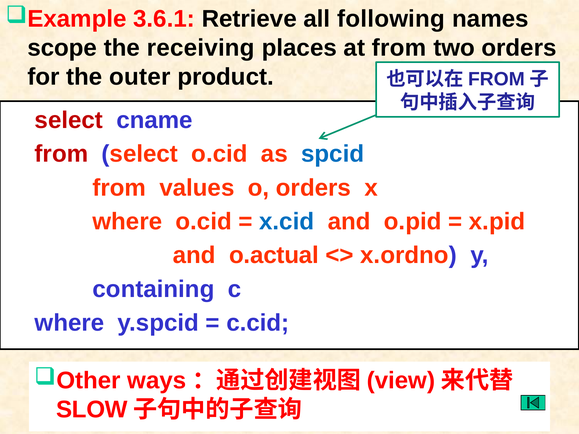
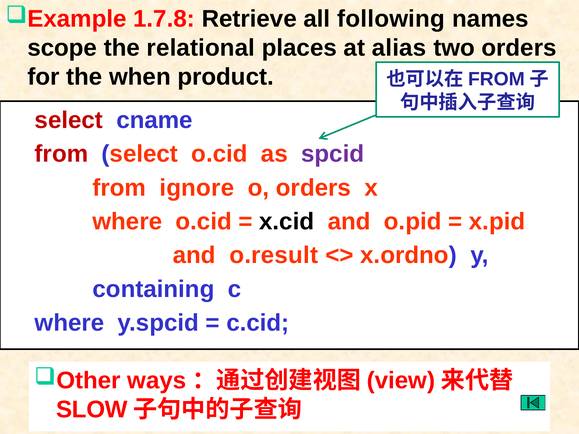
3.6.1: 3.6.1 -> 1.7.8
receiving: receiving -> relational
at from: from -> alias
outer: outer -> when
spcid colour: blue -> purple
values: values -> ignore
x.cid colour: blue -> black
o.actual: o.actual -> o.result
